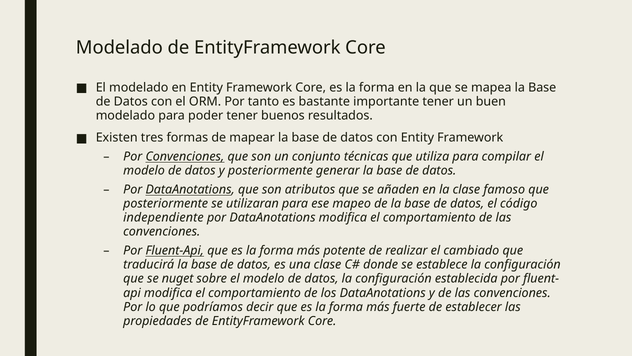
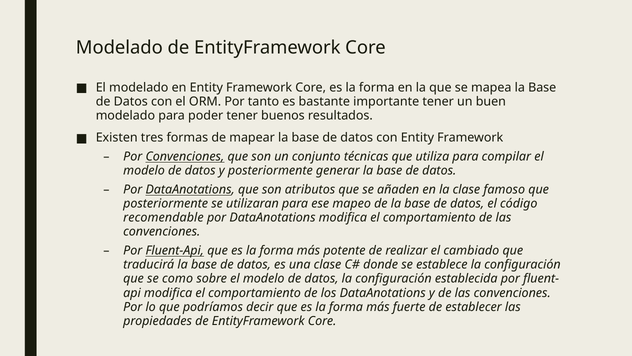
independiente: independiente -> recomendable
nuget: nuget -> como
